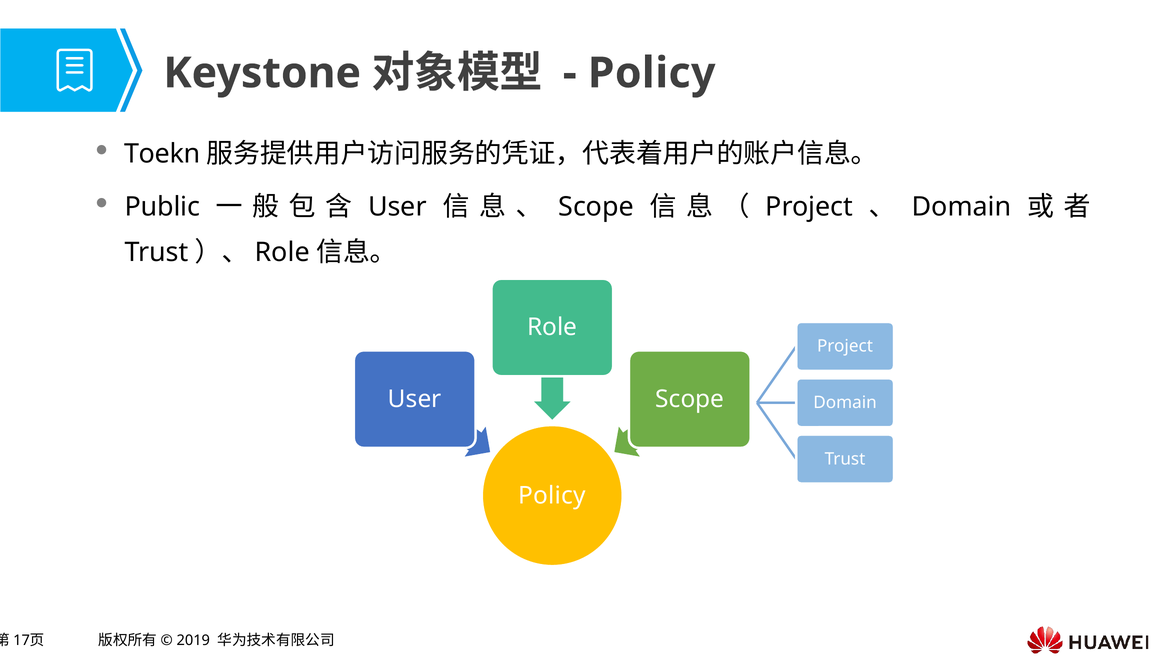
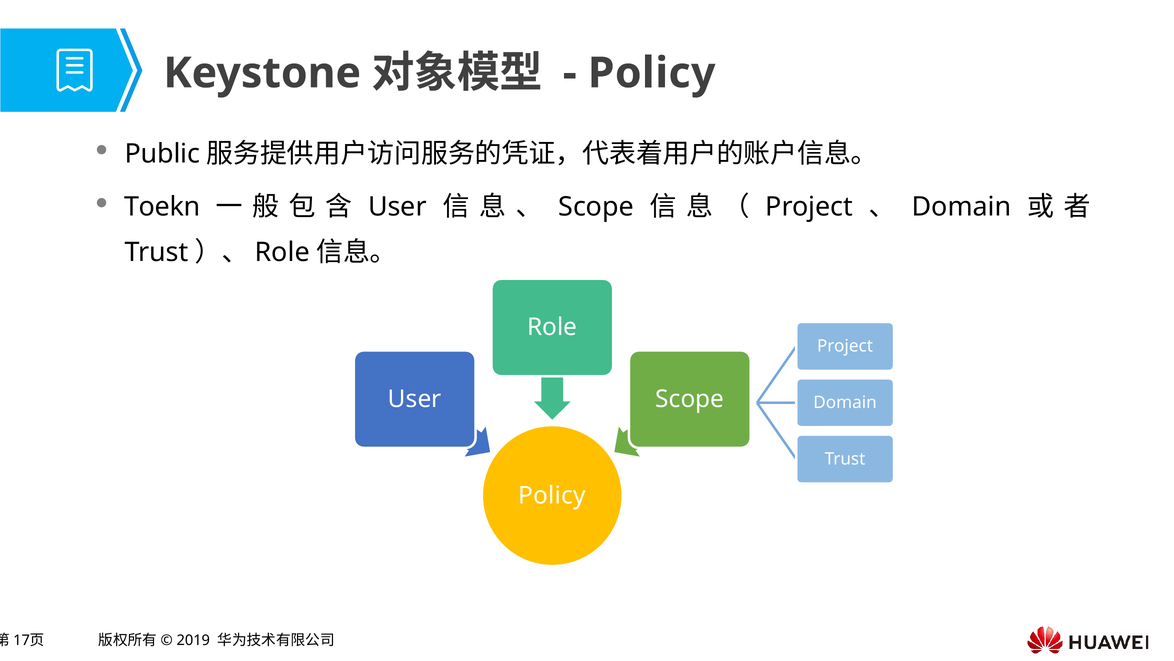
Toekn: Toekn -> Public
Public: Public -> Toekn
